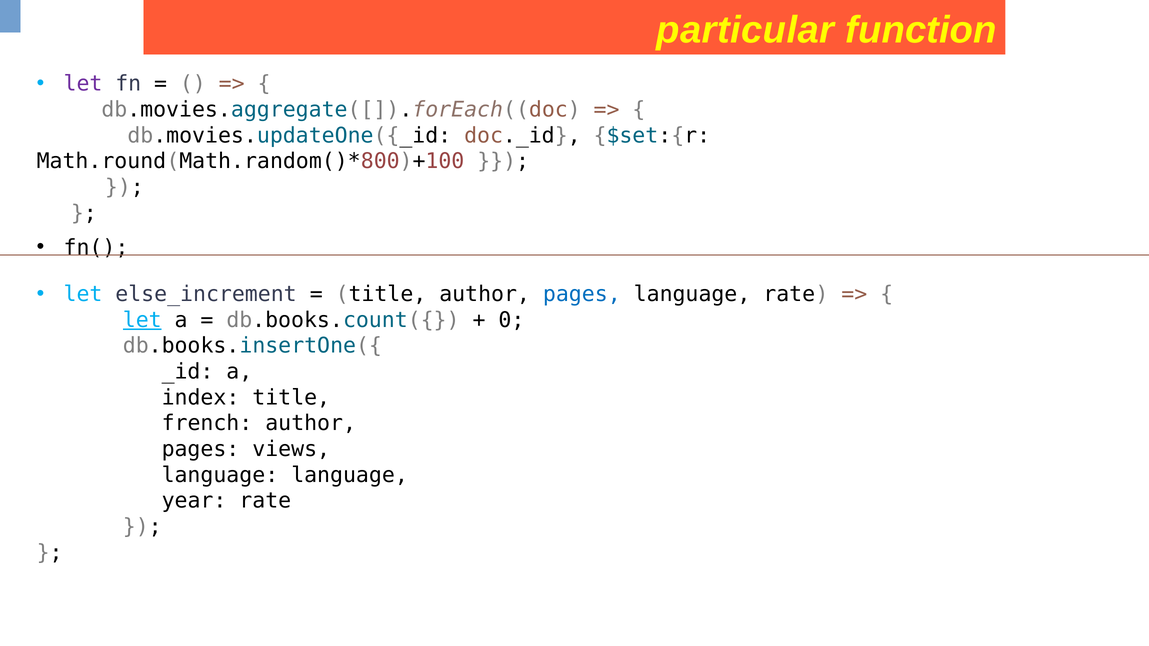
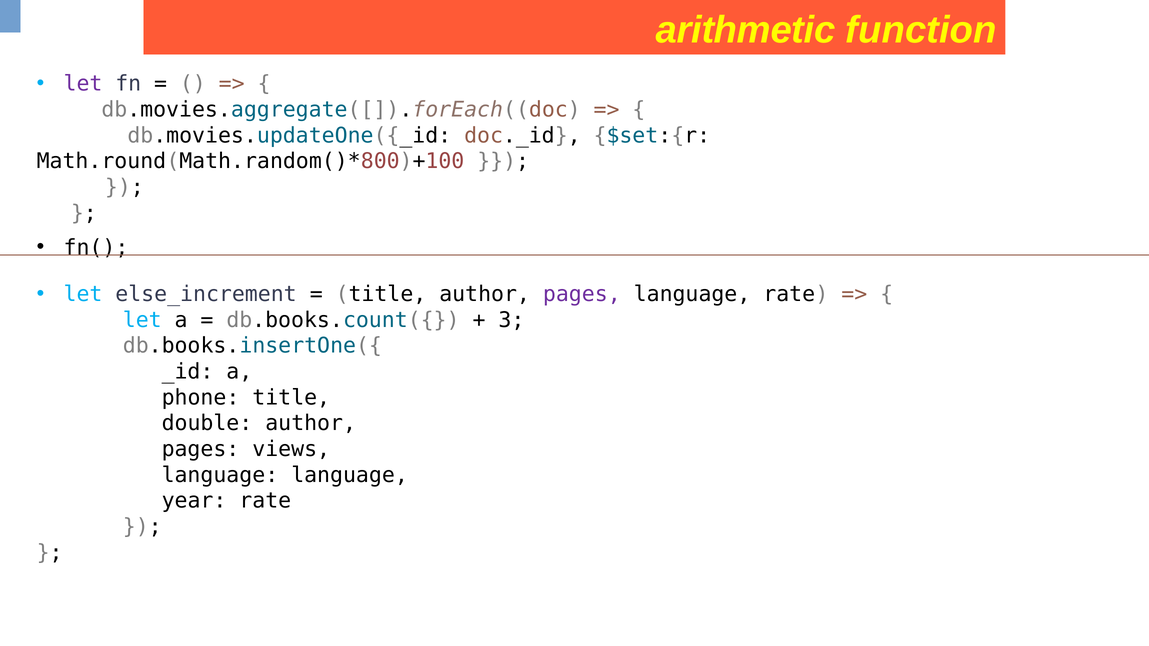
particular: particular -> arithmetic
pages at (582, 294) colour: blue -> purple
let at (142, 320) underline: present -> none
0: 0 -> 3
index: index -> phone
french: french -> double
